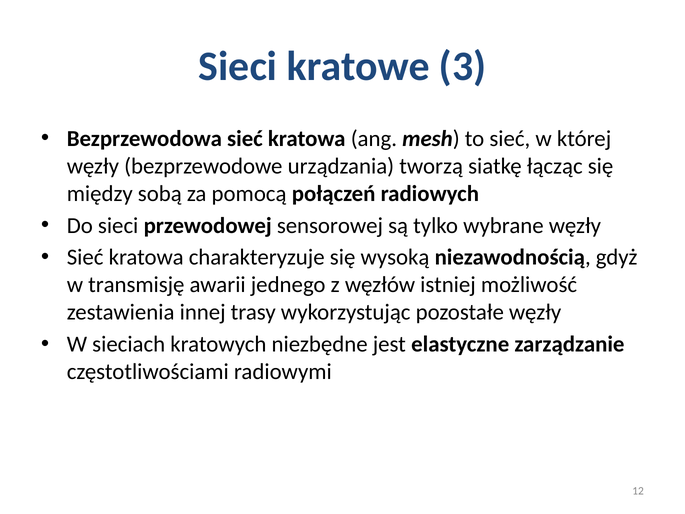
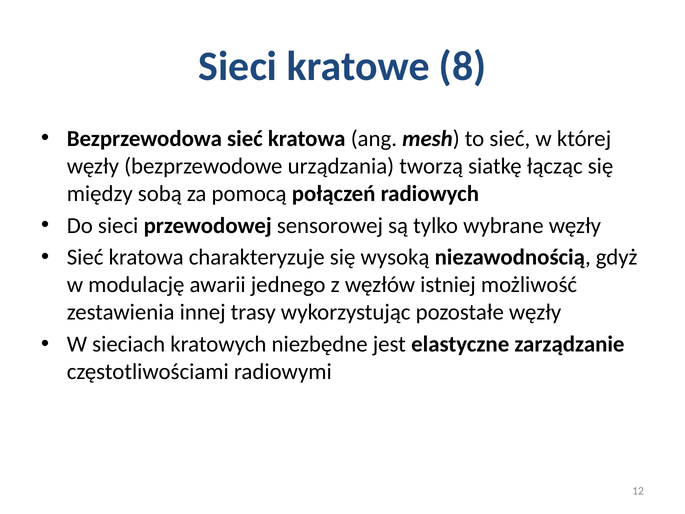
3: 3 -> 8
transmisję: transmisję -> modulację
